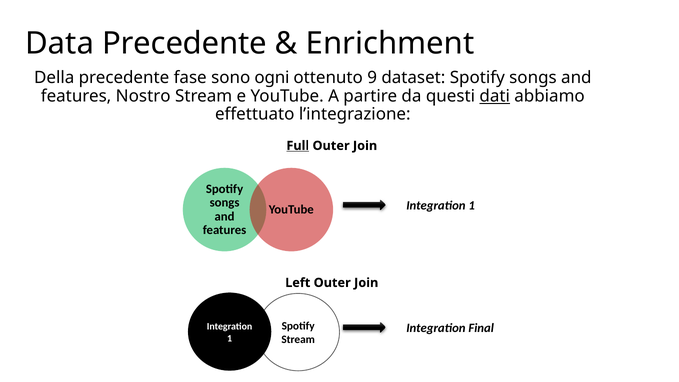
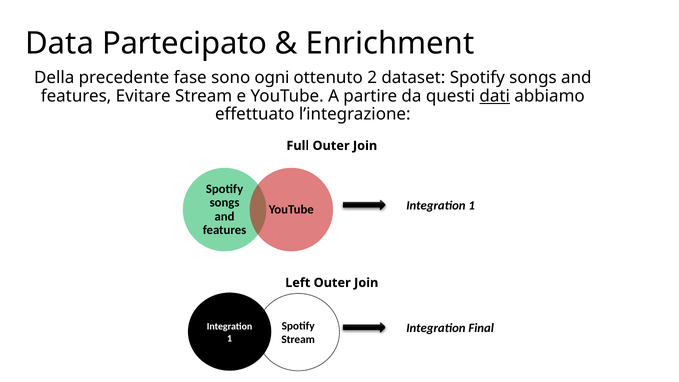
Data Precedente: Precedente -> Partecipato
9: 9 -> 2
Nostro: Nostro -> Evitare
Full underline: present -> none
